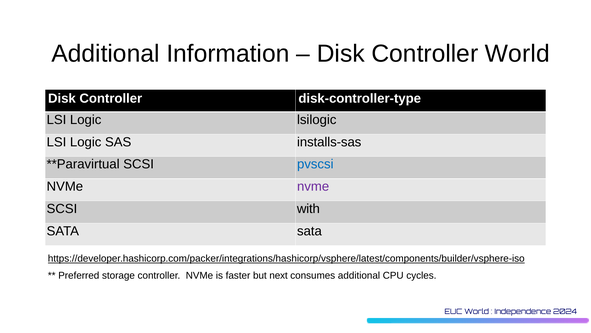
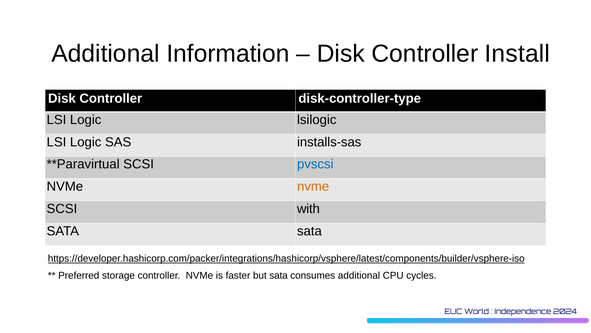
Controller World: World -> Install
nvme at (313, 186) colour: purple -> orange
but next: next -> sata
